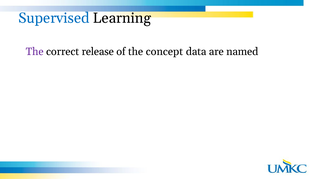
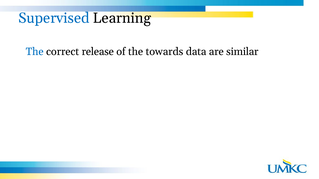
The at (35, 52) colour: purple -> blue
concept: concept -> towards
named: named -> similar
